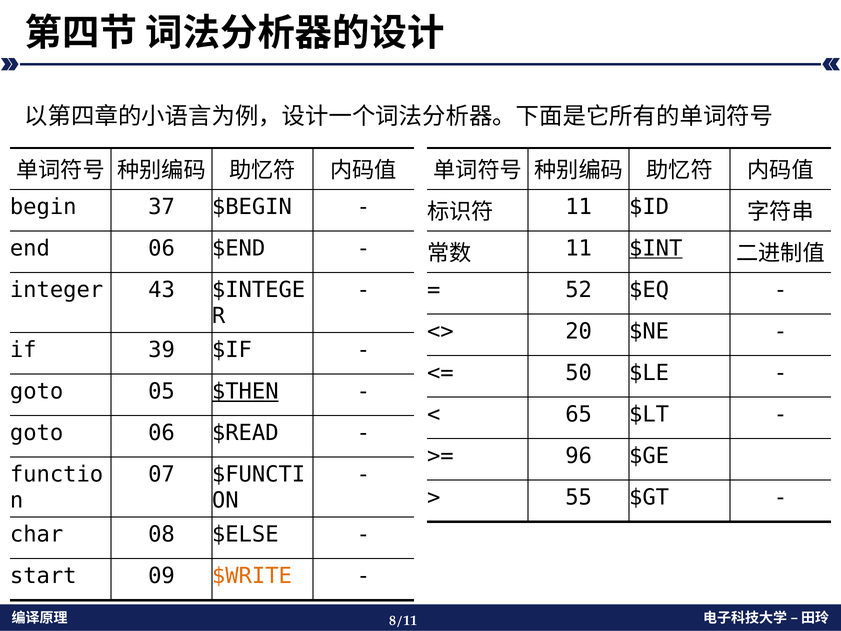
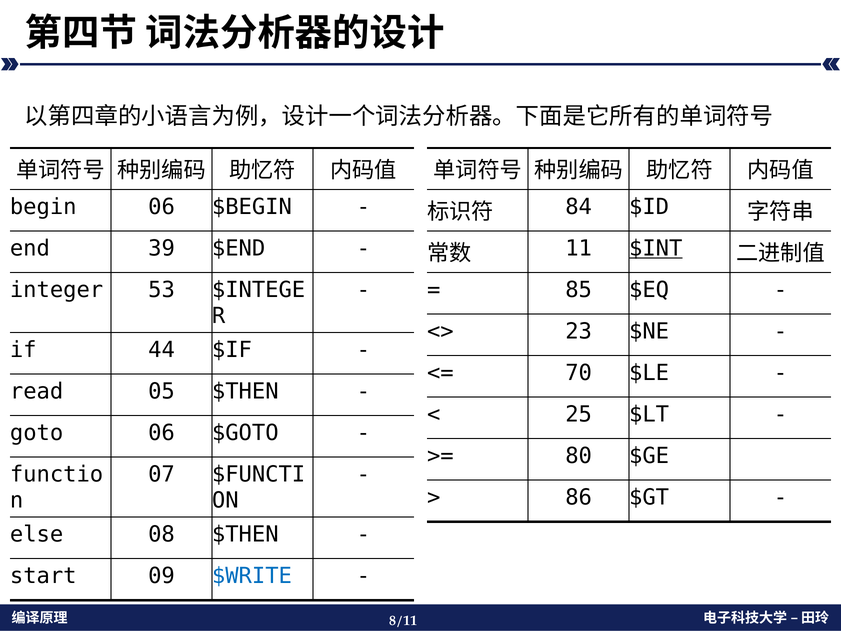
begin 37: 37 -> 06
11 at (579, 207): 11 -> 84
end 06: 06 -> 39
43: 43 -> 53
52: 52 -> 85
20: 20 -> 23
39: 39 -> 44
50: 50 -> 70
goto at (37, 391): goto -> read
$THEN at (245, 391) underline: present -> none
65: 65 -> 25
$READ: $READ -> $GOTO
96: 96 -> 80
55: 55 -> 86
char: char -> else
08 $ELSE: $ELSE -> $THEN
$WRITE colour: orange -> blue
